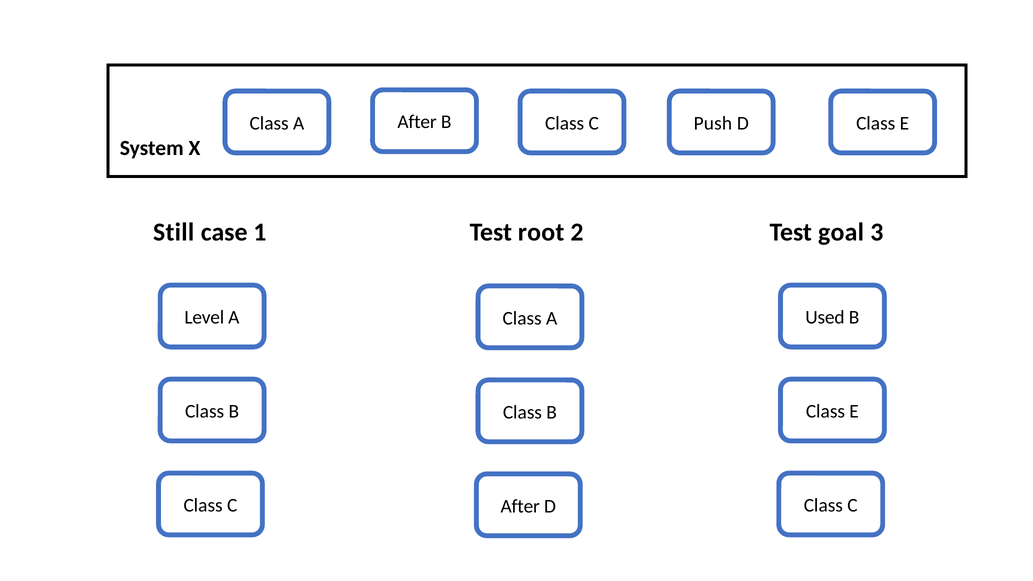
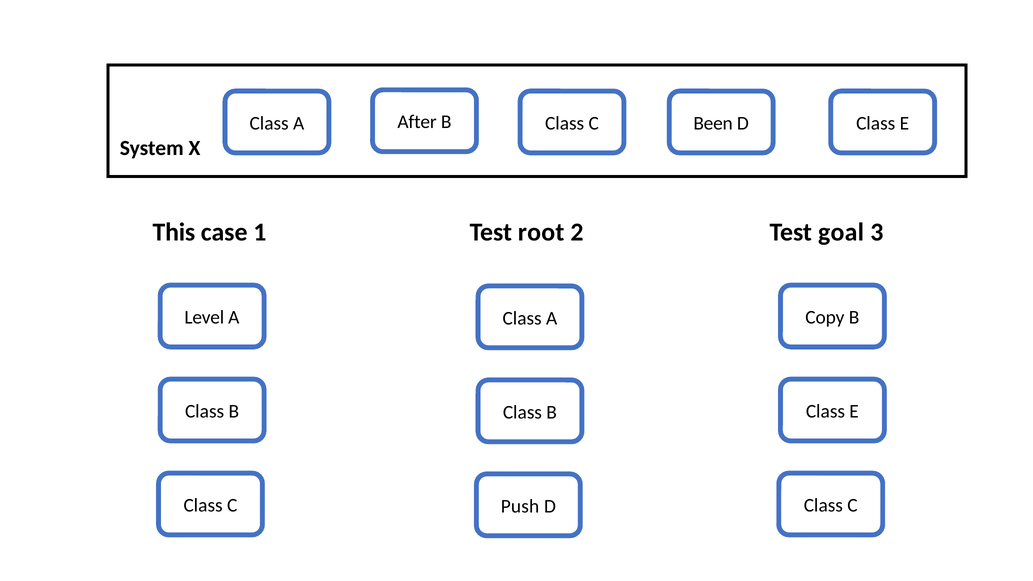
Push: Push -> Been
Still: Still -> This
Used: Used -> Copy
After at (520, 506): After -> Push
